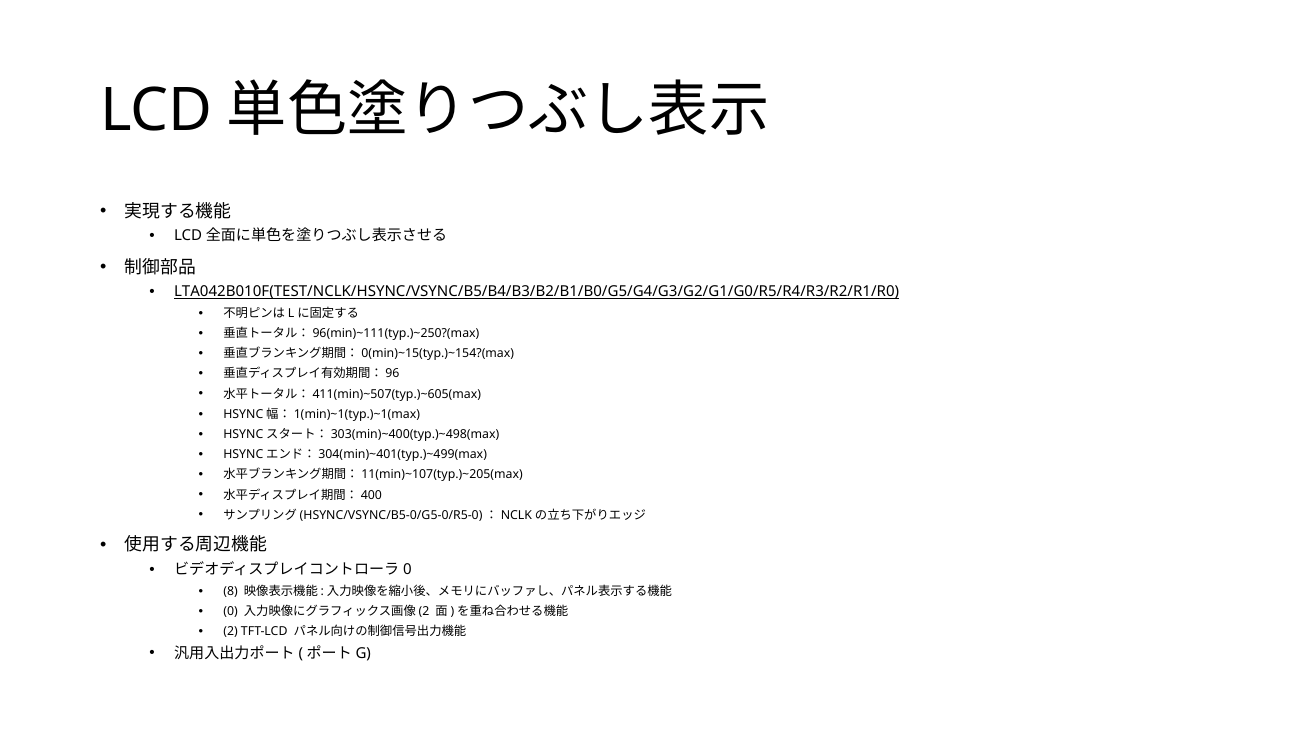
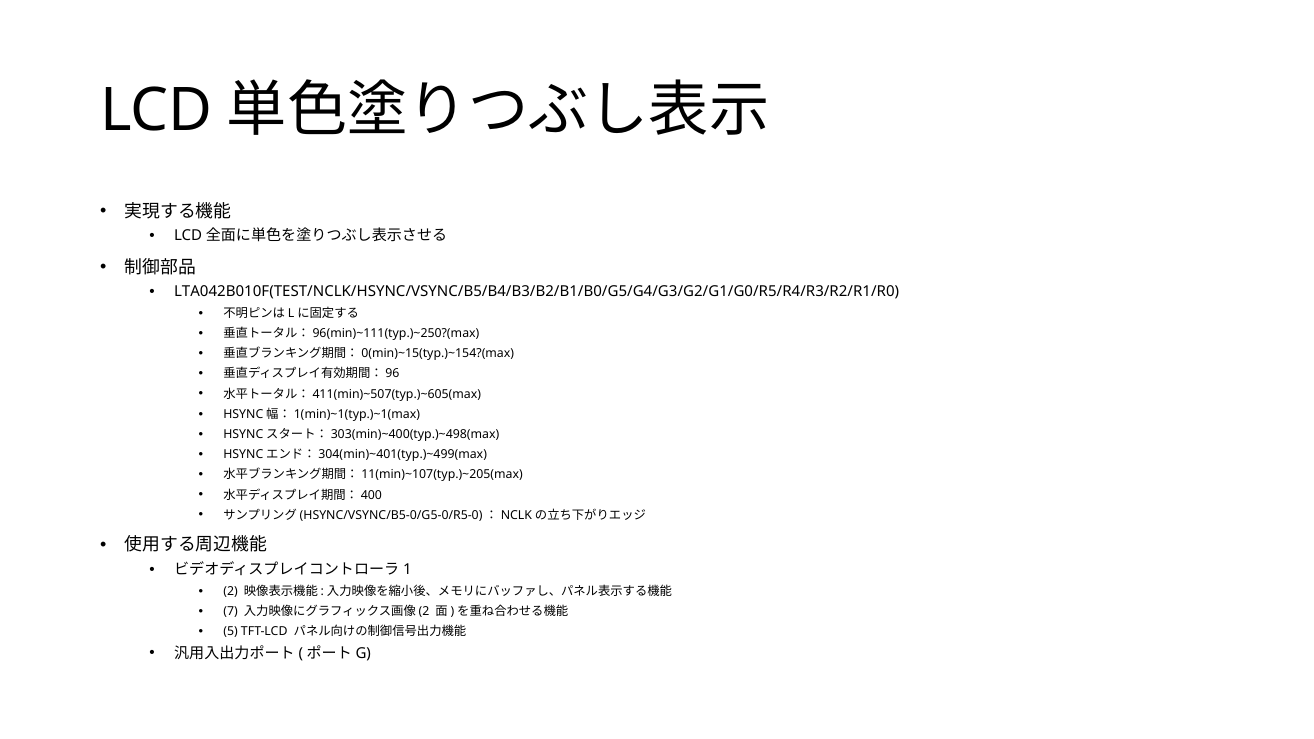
LTA042B010F(TEST/NCLK/HSYNC/VSYNC/B5/B4/B3/B2/B1/B0/G5/G4/G3/G2/G1/G0/R5/R4/R3/R2/R1/R0 underline: present -> none
0 at (408, 570): 0 -> 1
8: 8 -> 2
0 at (231, 612): 0 -> 7
2: 2 -> 5
